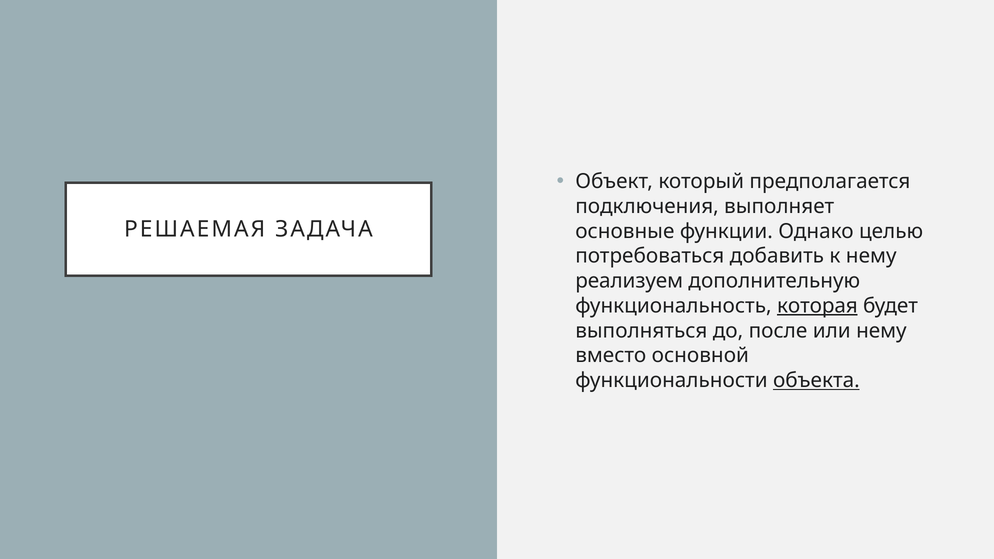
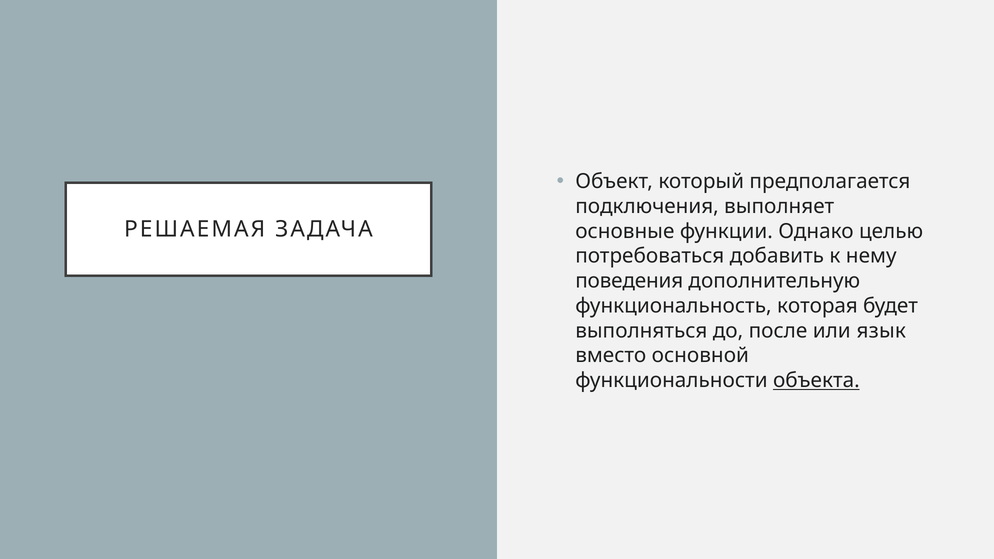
реализуем: реализуем -> поведения
которая underline: present -> none
или нему: нему -> язык
